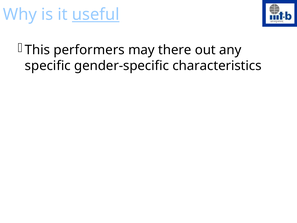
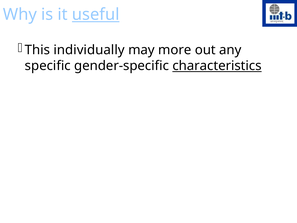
performers: performers -> individually
there: there -> more
characteristics underline: none -> present
